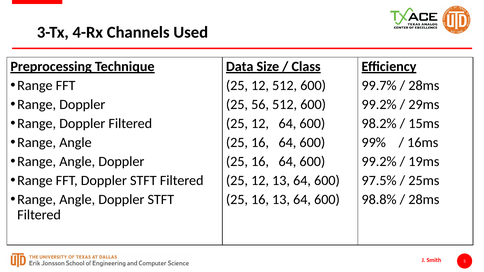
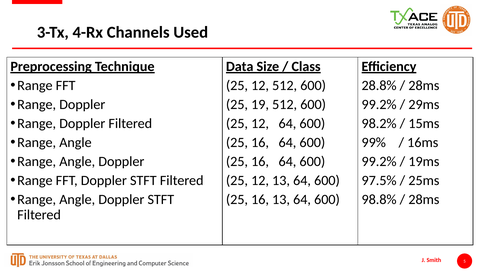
99.7%: 99.7% -> 28.8%
56: 56 -> 19
